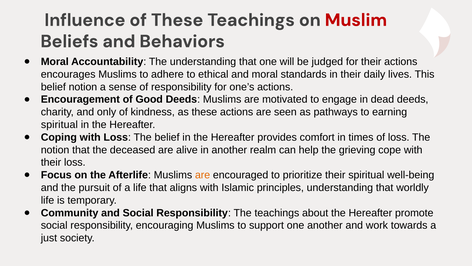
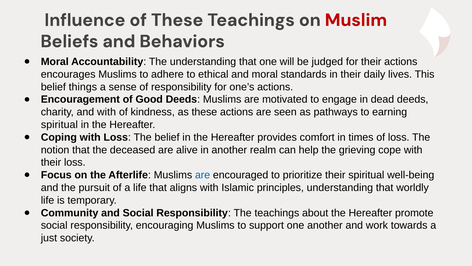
belief notion: notion -> things
and only: only -> with
are at (203, 175) colour: orange -> blue
